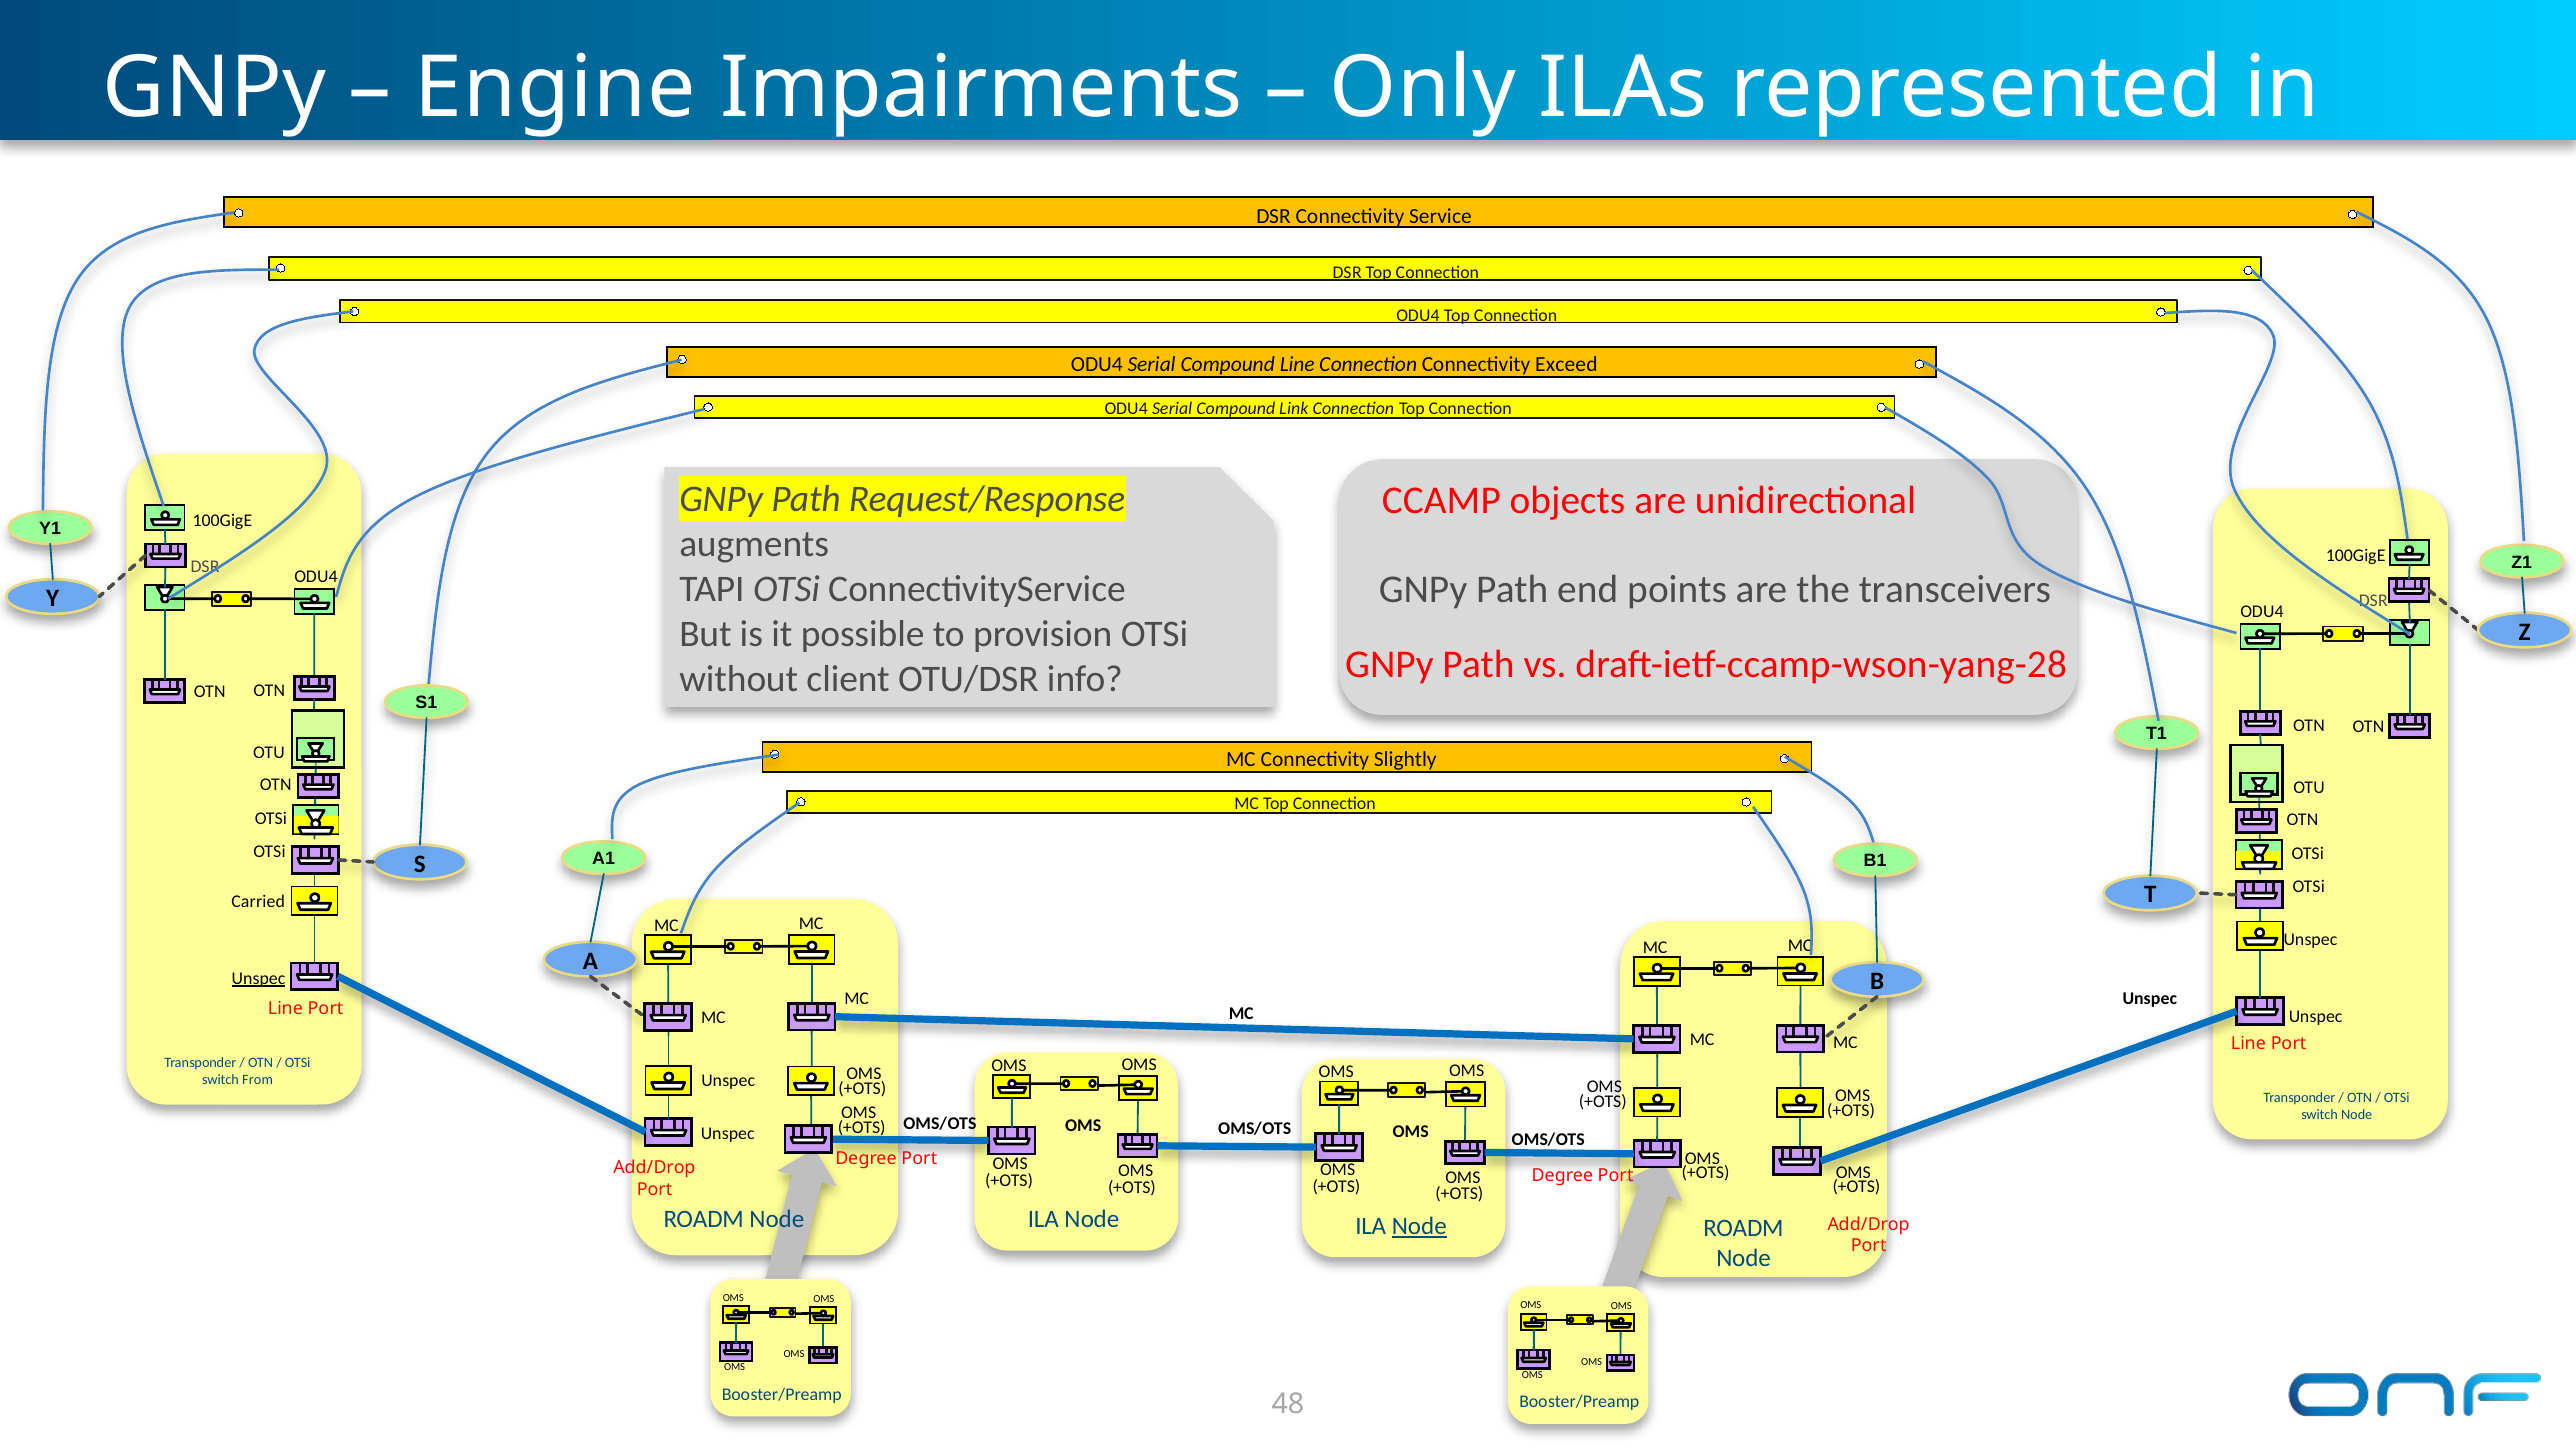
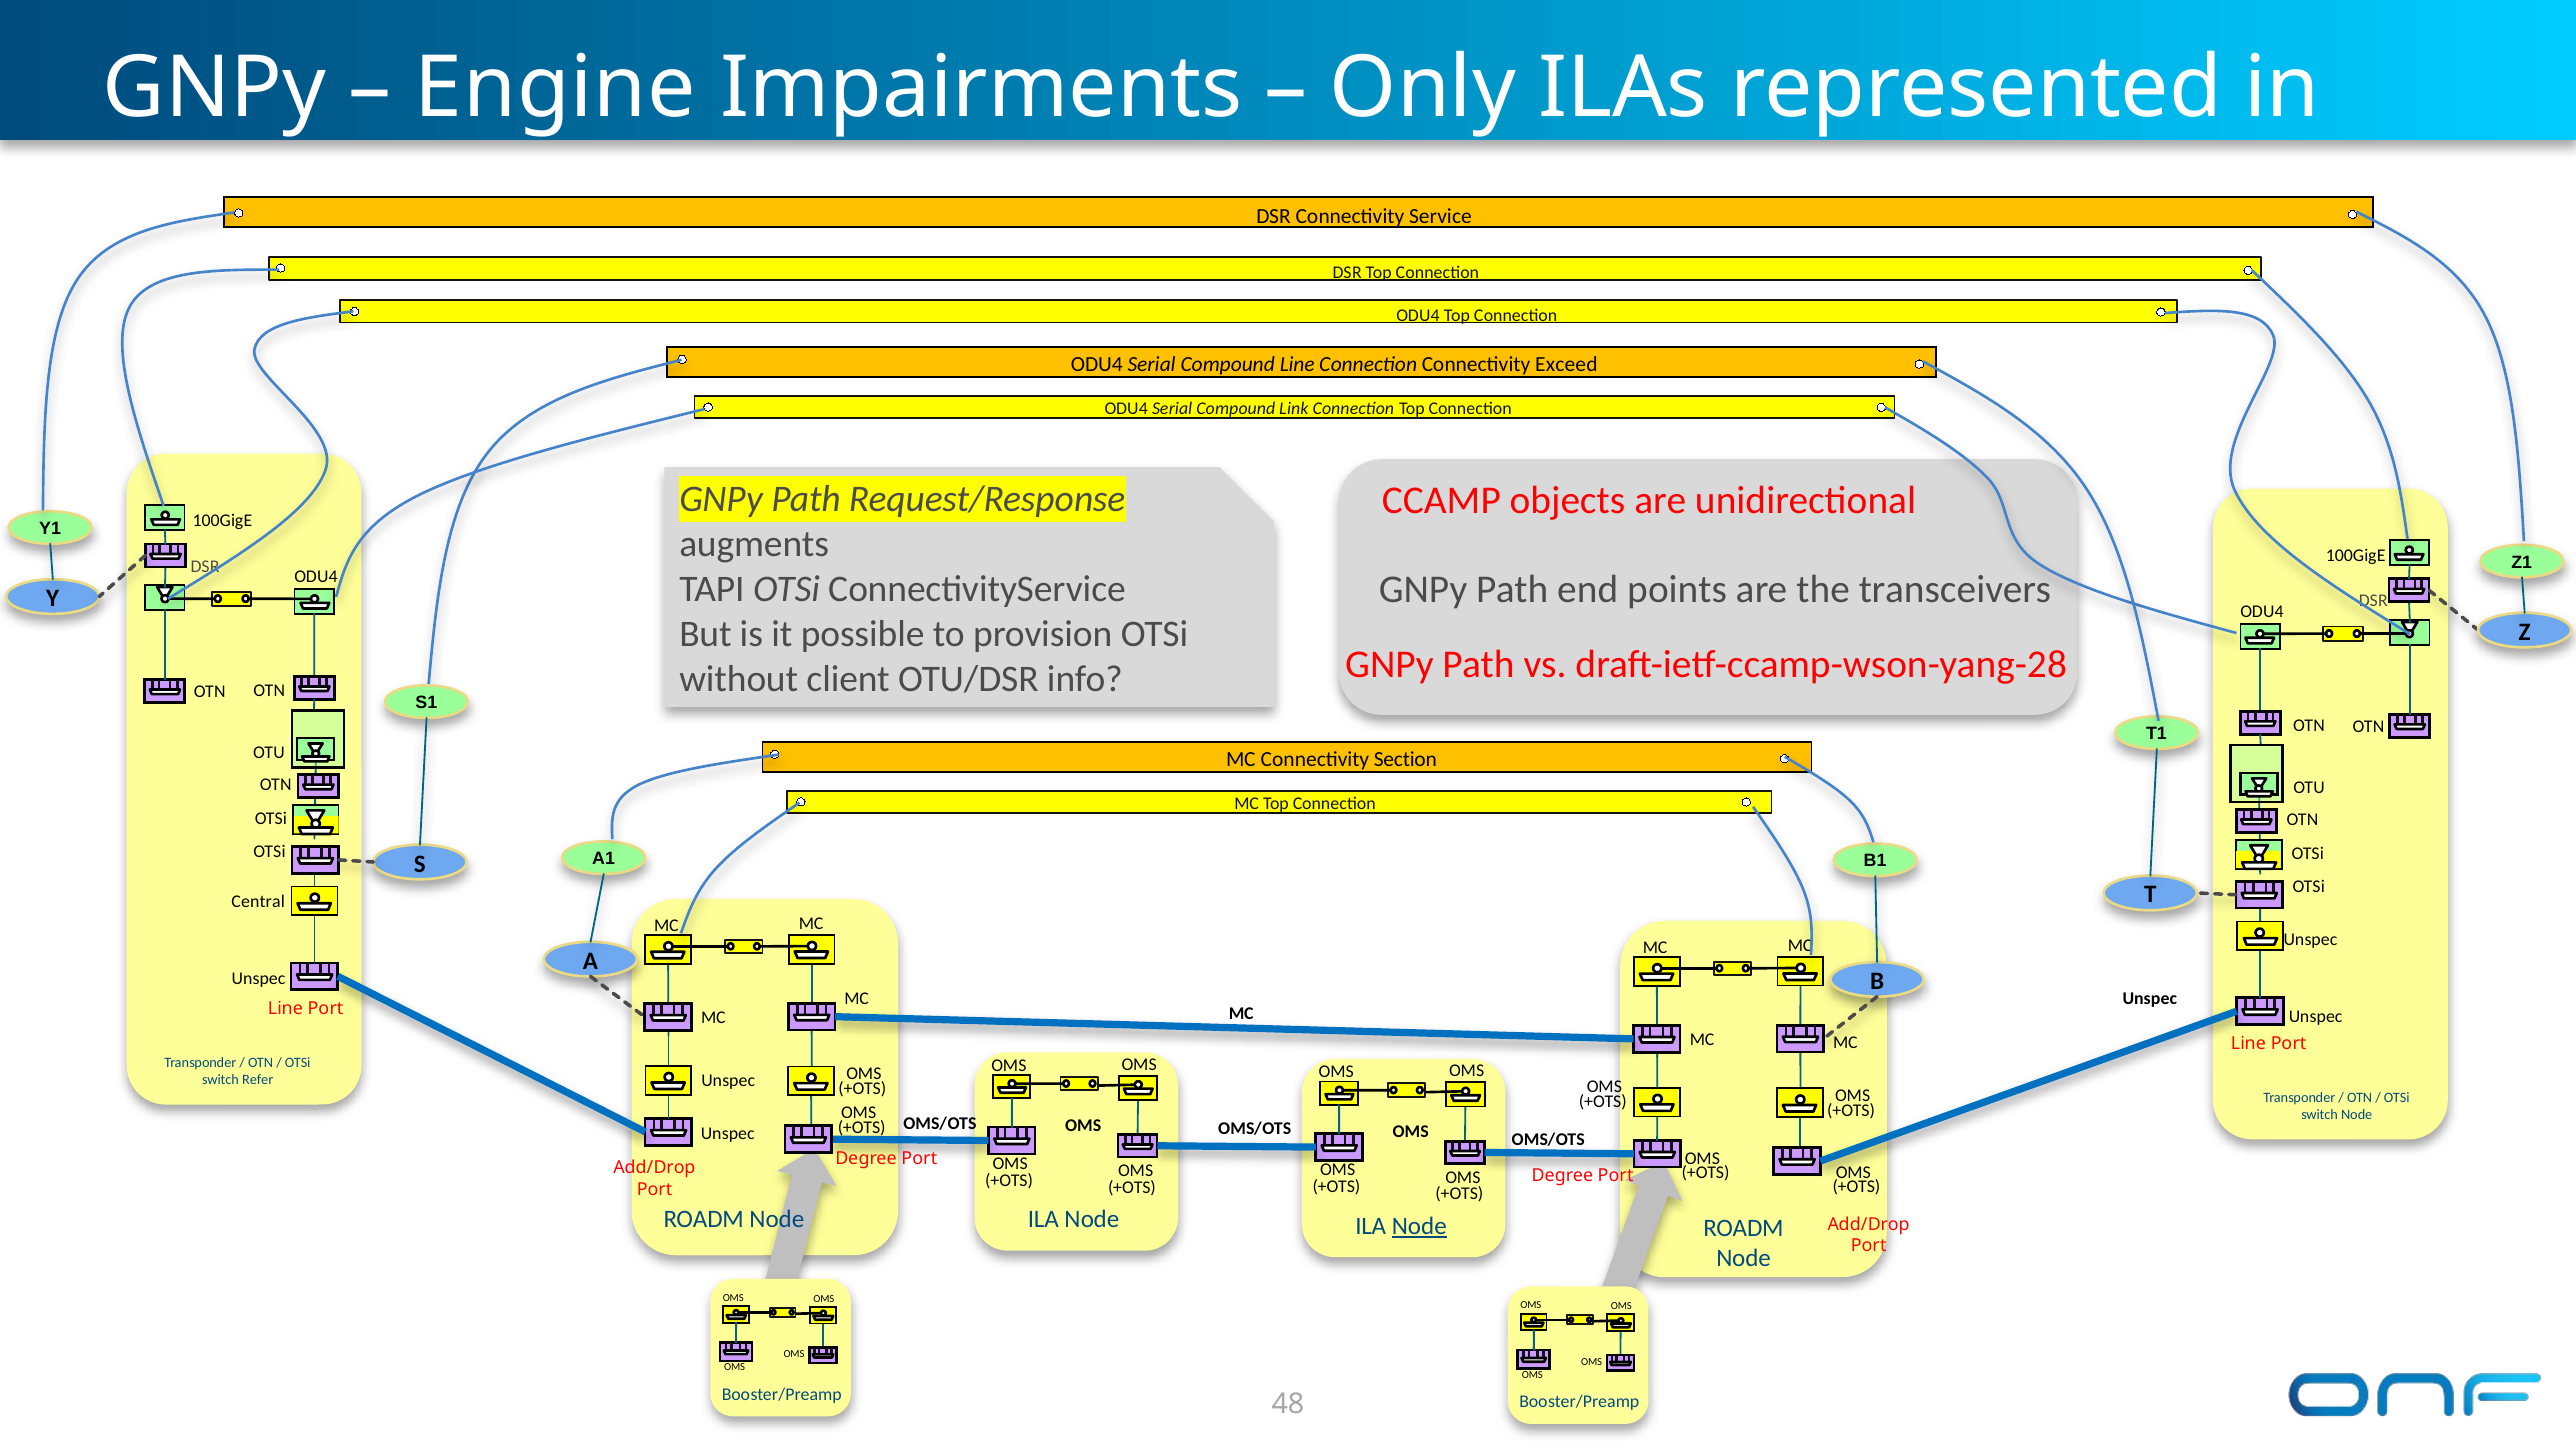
Slightly: Slightly -> Section
Carried: Carried -> Central
Unspec at (258, 978) underline: present -> none
From: From -> Refer
